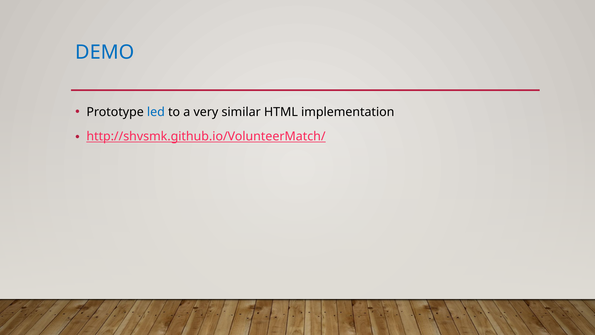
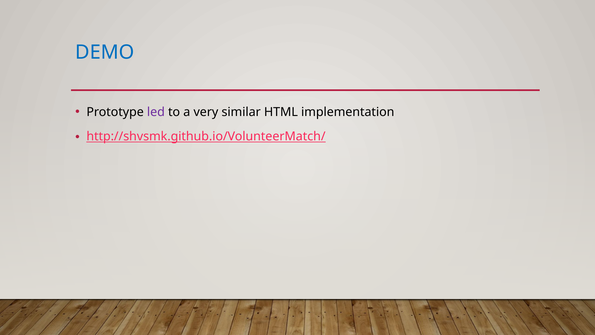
led colour: blue -> purple
